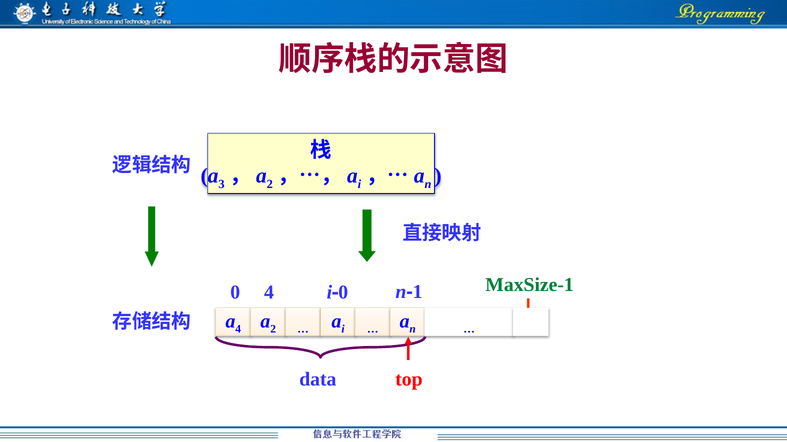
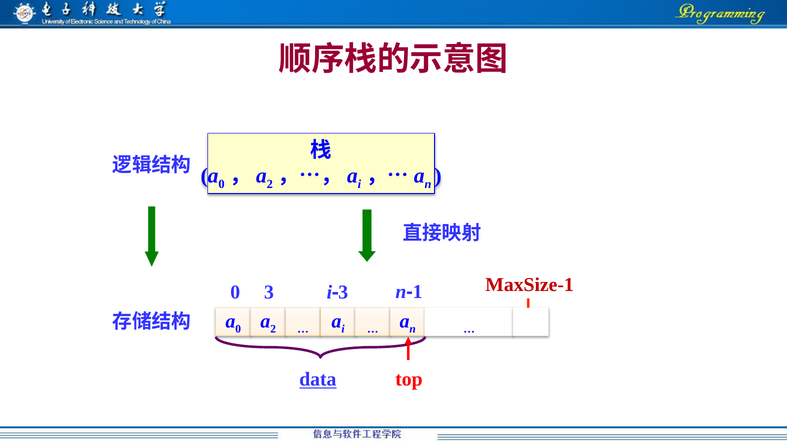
3 at (222, 184): 3 -> 0
MaxSize-1 colour: green -> red
0 4: 4 -> 3
0 at (343, 293): 0 -> 3
4 at (238, 330): 4 -> 0
data underline: none -> present
